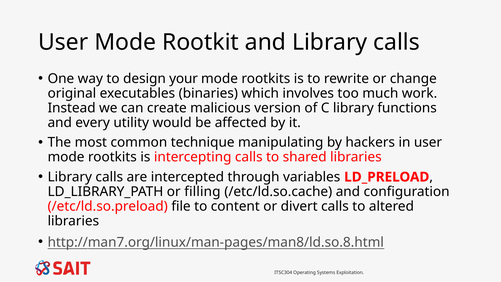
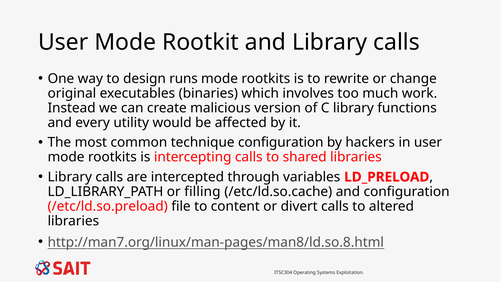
your: your -> runs
technique manipulating: manipulating -> configuration
